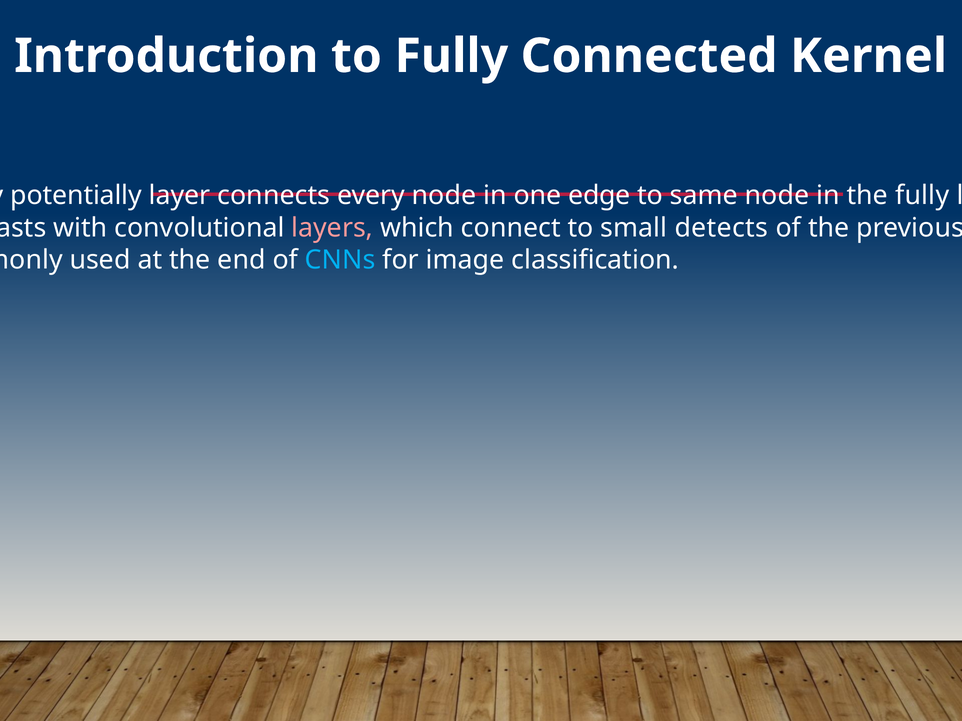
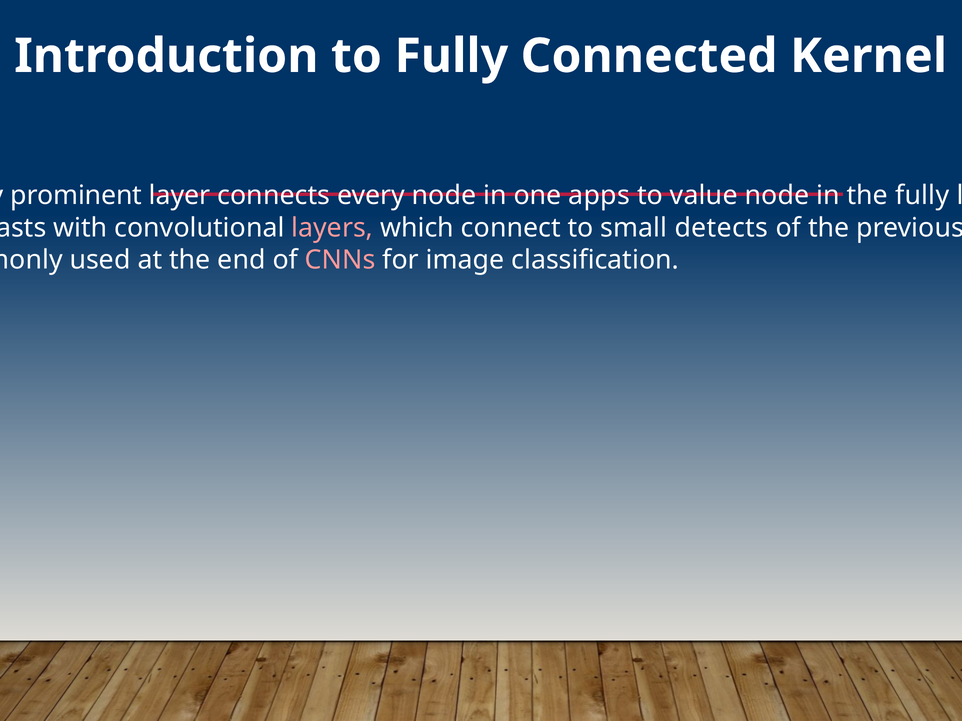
potentially: potentially -> prominent
edge: edge -> apps
same: same -> value
CNNs colour: light blue -> pink
